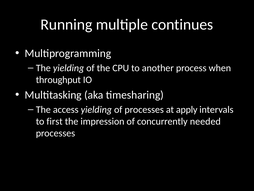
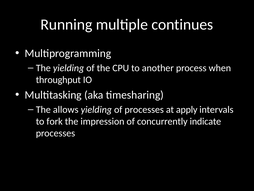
access: access -> allows
first: first -> fork
needed: needed -> indicate
